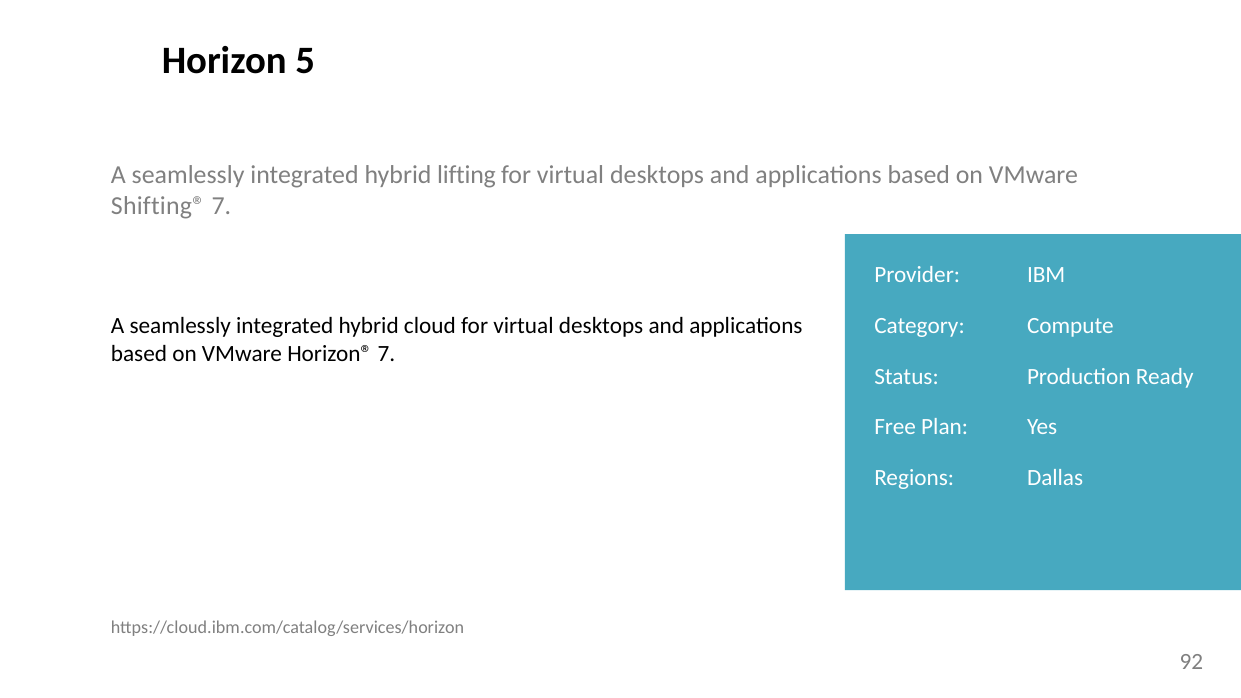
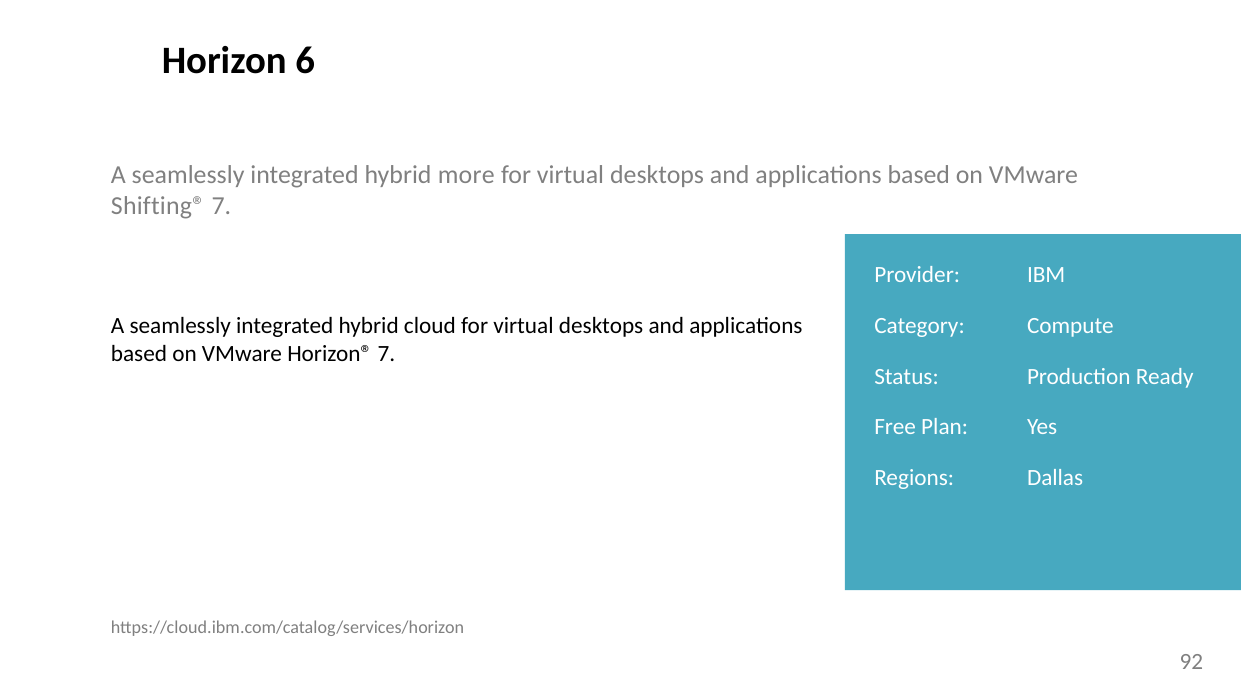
5: 5 -> 6
lifting: lifting -> more
